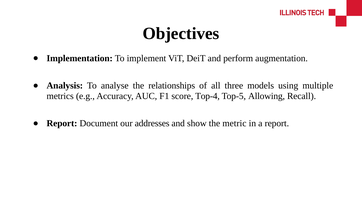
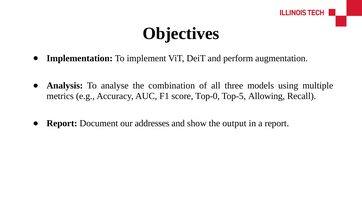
relationships: relationships -> combination
Top-4: Top-4 -> Top-0
metric: metric -> output
